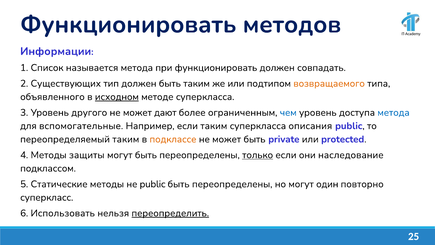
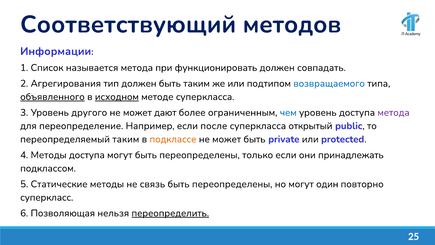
Функционировать at (128, 24): Функционировать -> Соответствующий
Существующих: Существующих -> Агрегирования
возвращаемого colour: orange -> blue
объявленного underline: none -> present
метода at (394, 112) colour: blue -> purple
вспомогательные: вспомогательные -> переопределение
если таким: таким -> после
описания: описания -> открытый
Методы защиты: защиты -> доступа
только underline: present -> none
наследование: наследование -> принадлежать
не public: public -> связь
Использовать: Использовать -> Позволяющая
